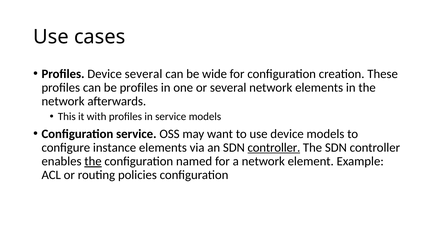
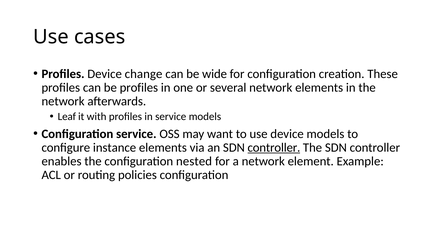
Device several: several -> change
This: This -> Leaf
the at (93, 161) underline: present -> none
named: named -> nested
